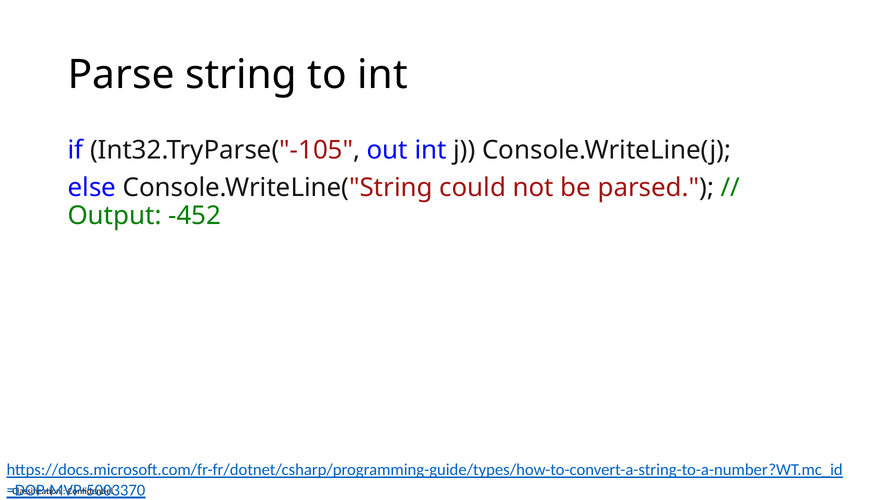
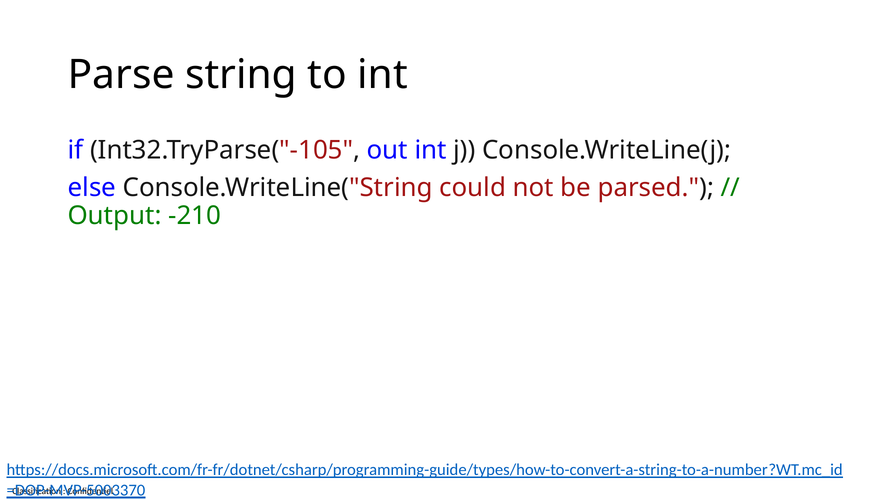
-452: -452 -> -210
